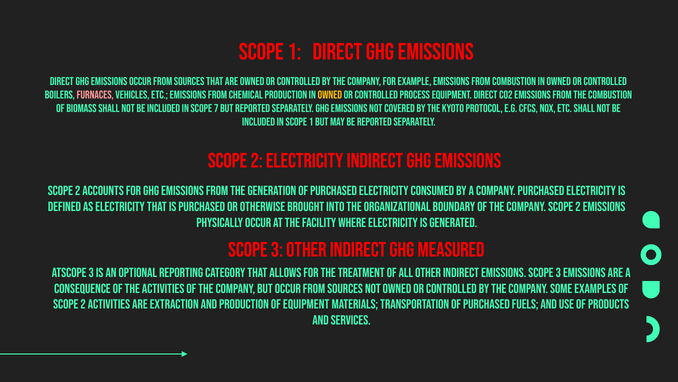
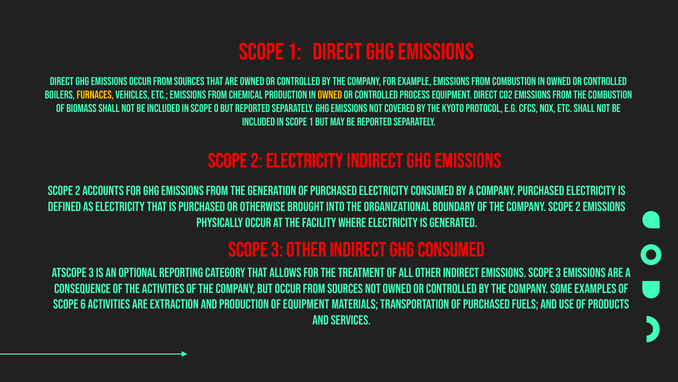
furnaces colour: pink -> yellow
7: 7 -> 0
GHG measured: measured -> consumed
2 at (83, 304): 2 -> 6
